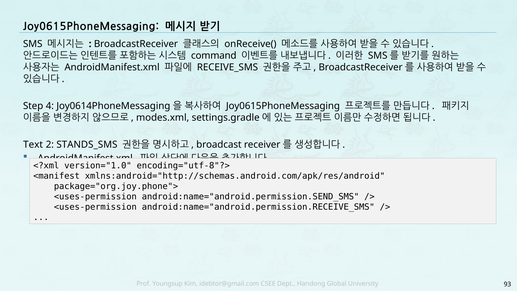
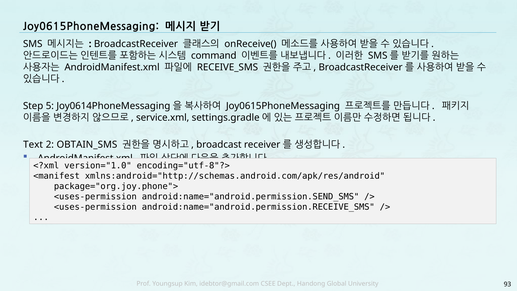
4: 4 -> 5
modes.xml: modes.xml -> service.xml
STANDS_SMS: STANDS_SMS -> OBTAIN_SMS
